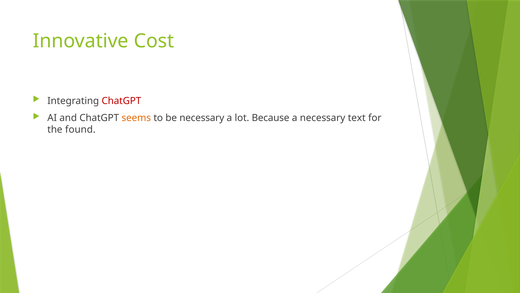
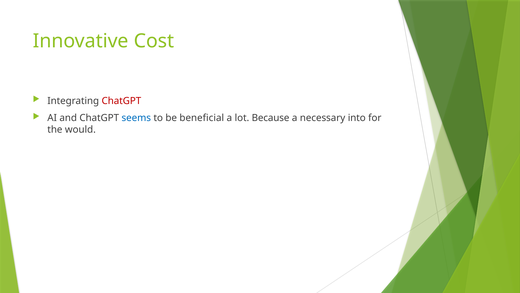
seems colour: orange -> blue
be necessary: necessary -> beneficial
text: text -> into
found: found -> would
